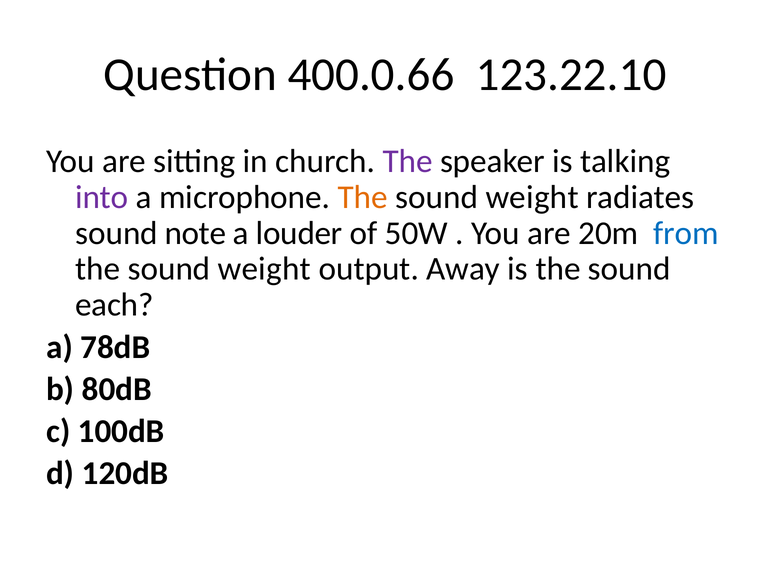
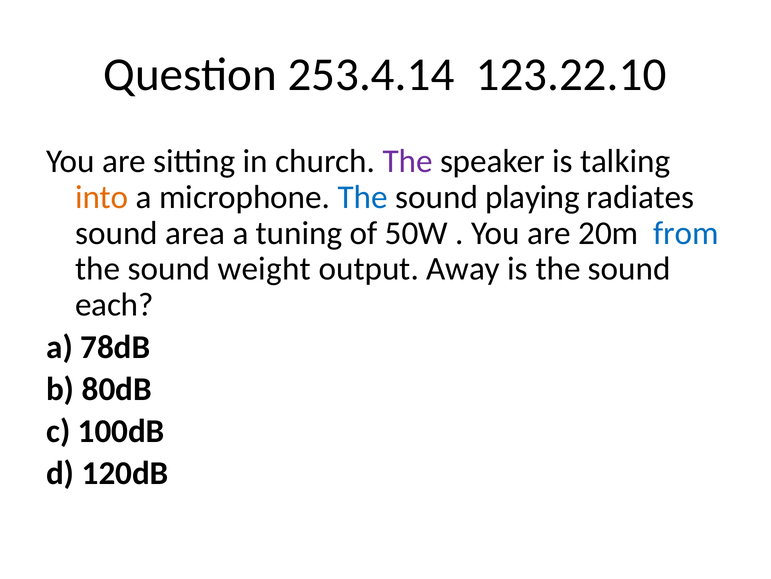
400.0.66: 400.0.66 -> 253.4.14
into colour: purple -> orange
The at (363, 197) colour: orange -> blue
weight at (532, 197): weight -> playing
note: note -> area
louder: louder -> tuning
